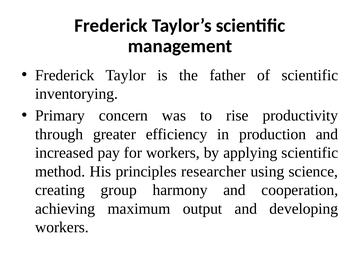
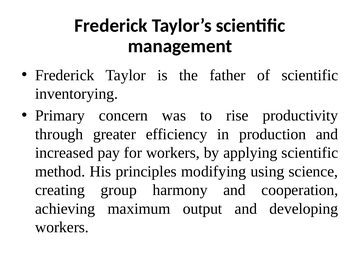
researcher: researcher -> modifying
